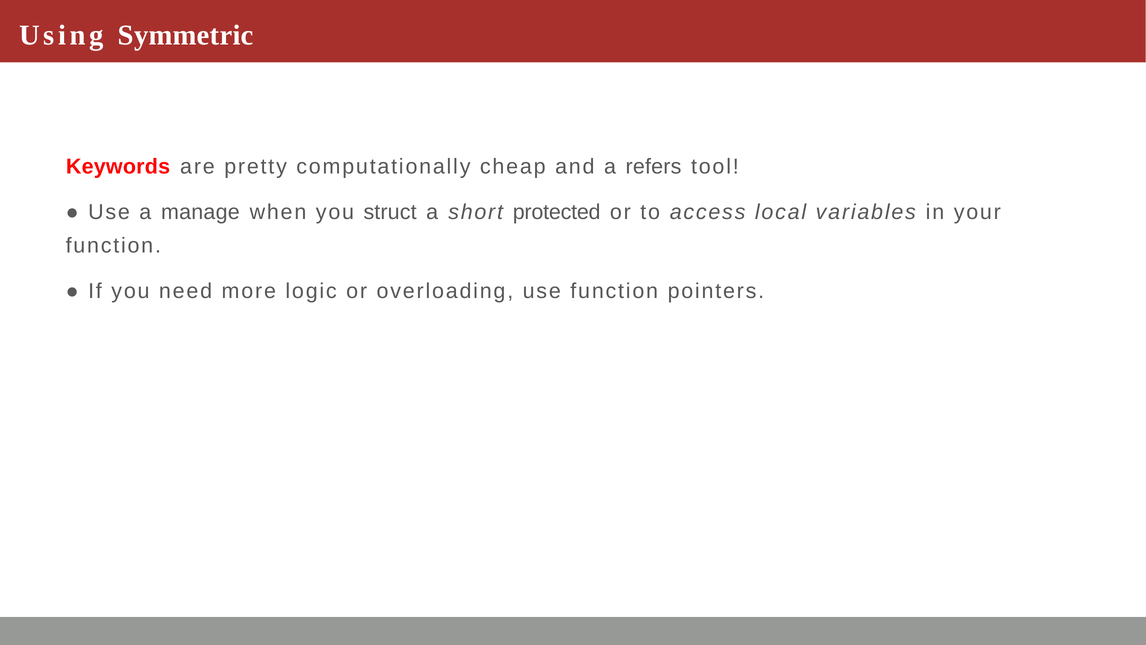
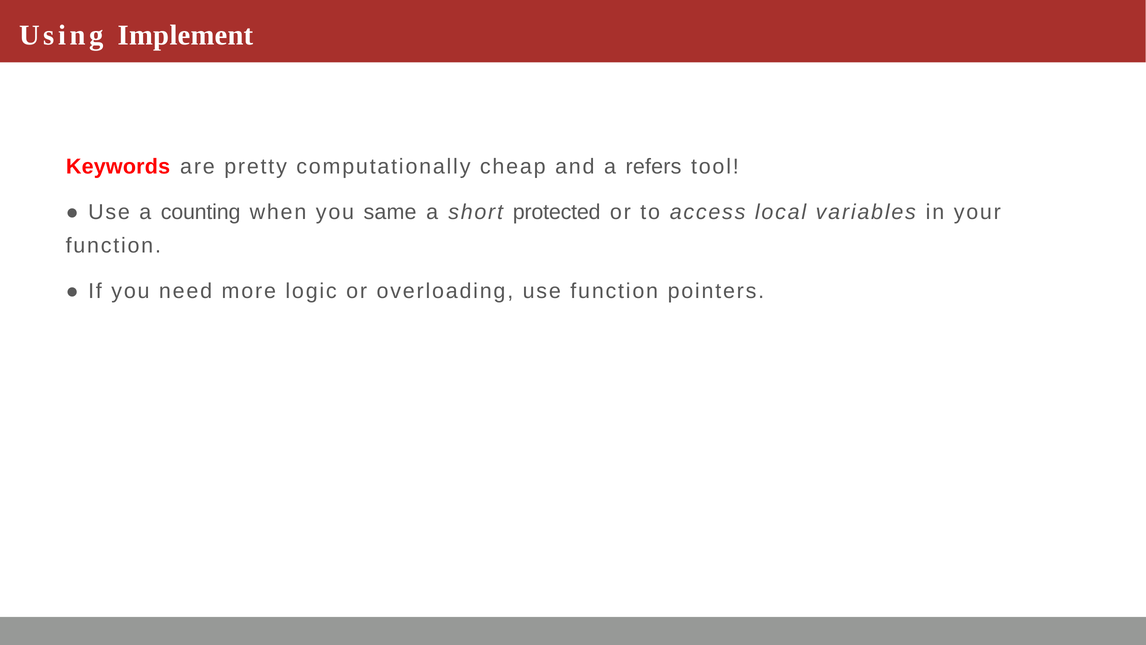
Symmetric: Symmetric -> Implement
manage: manage -> counting
struct: struct -> same
